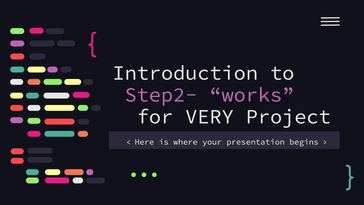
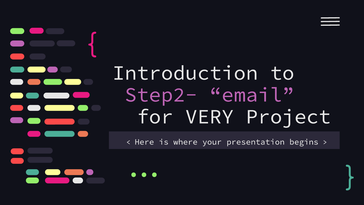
works: works -> email
